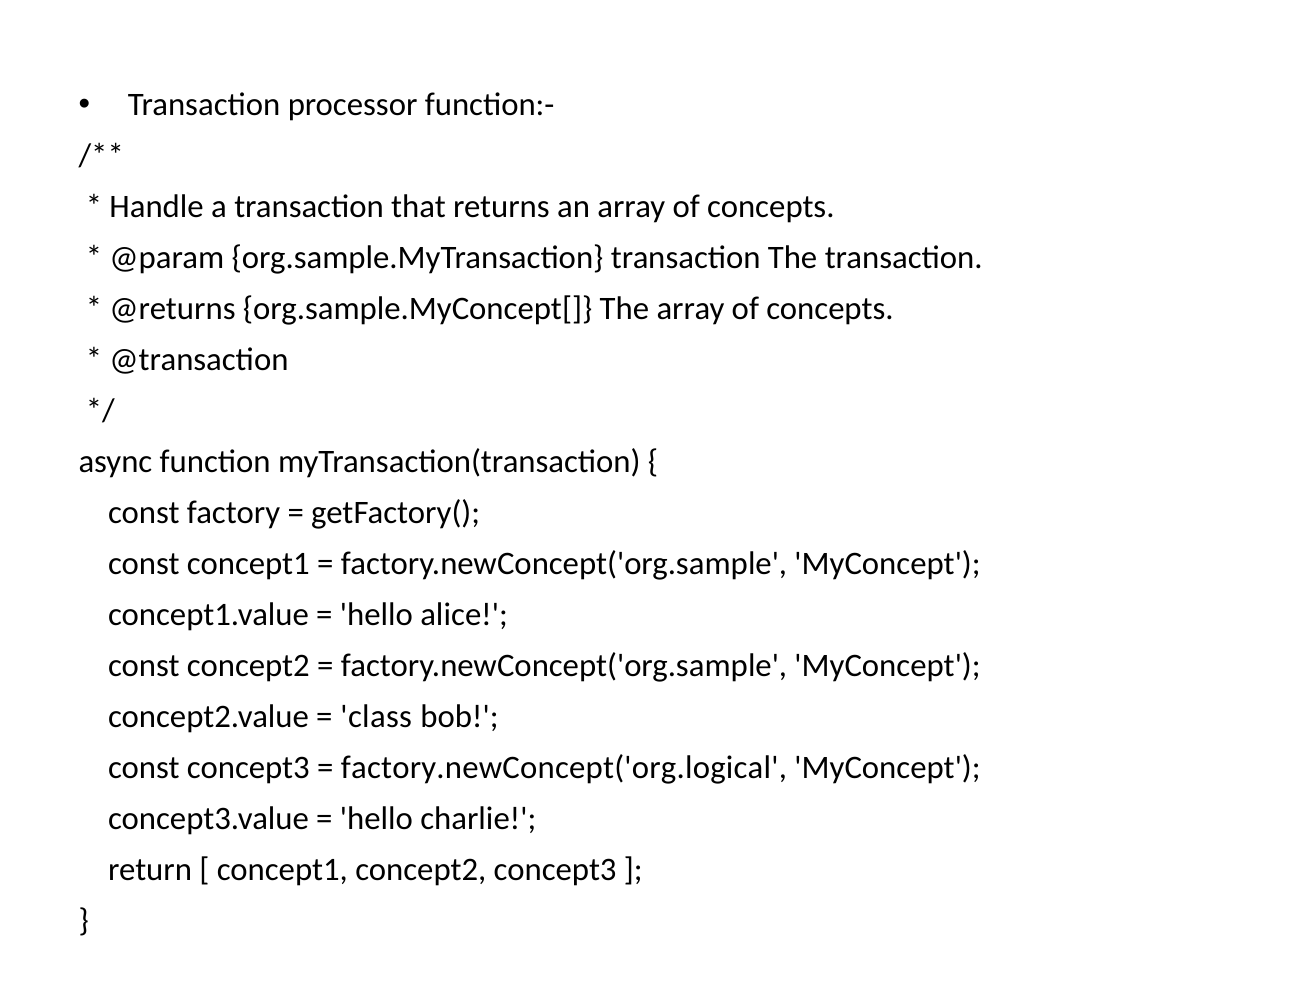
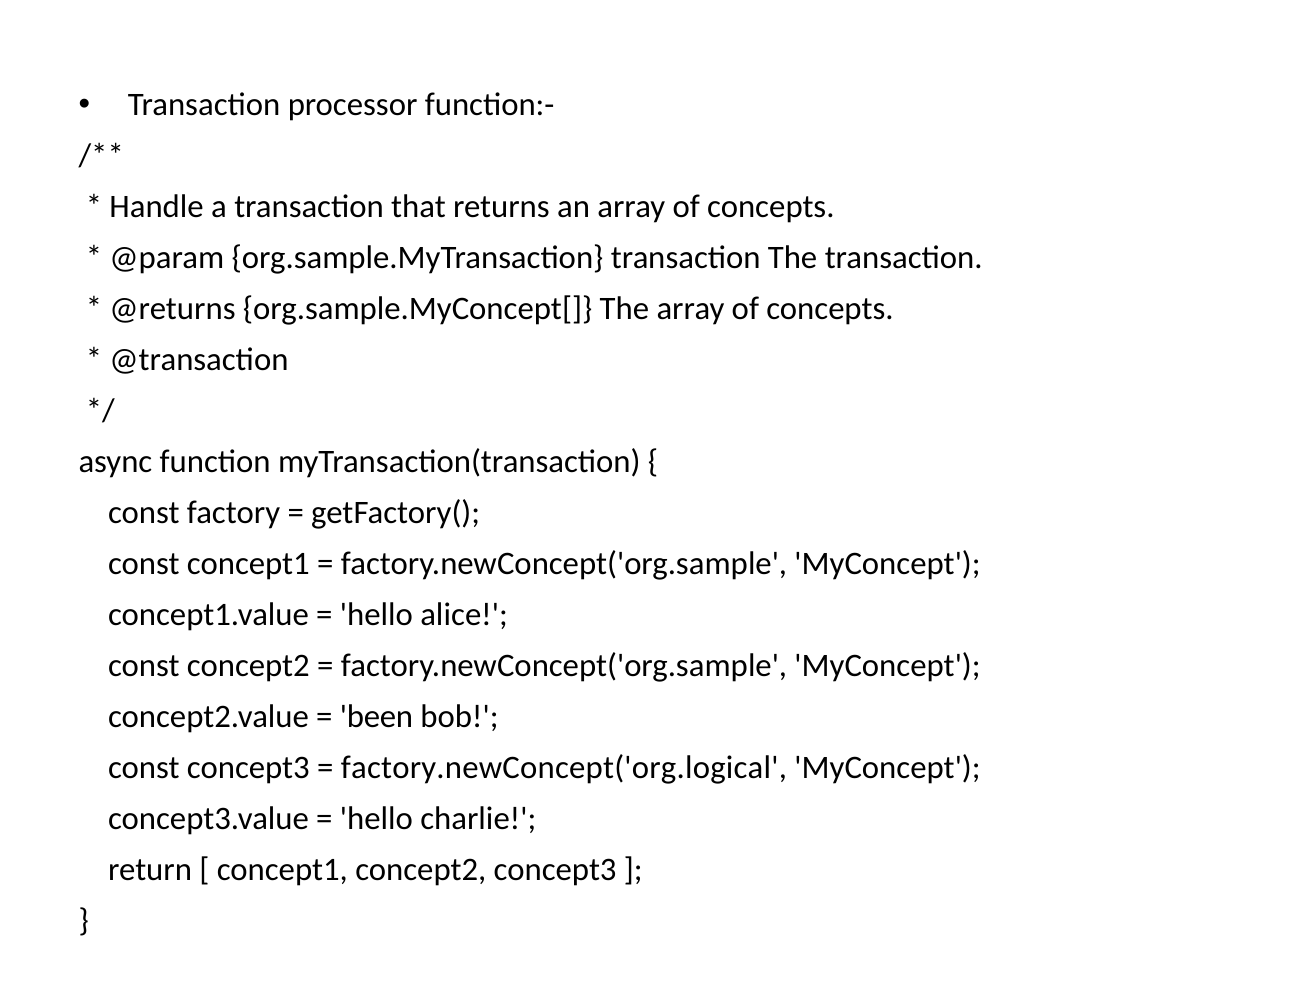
class: class -> been
